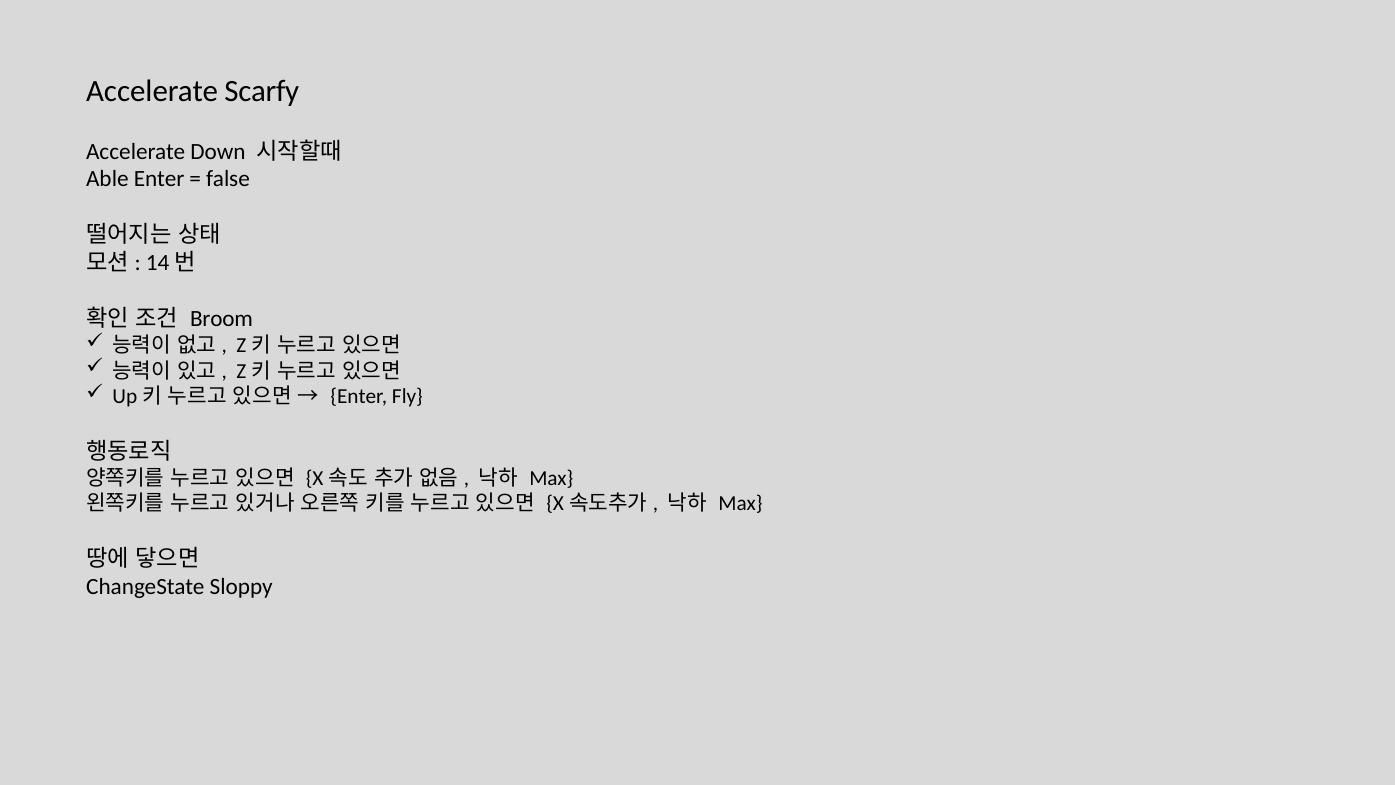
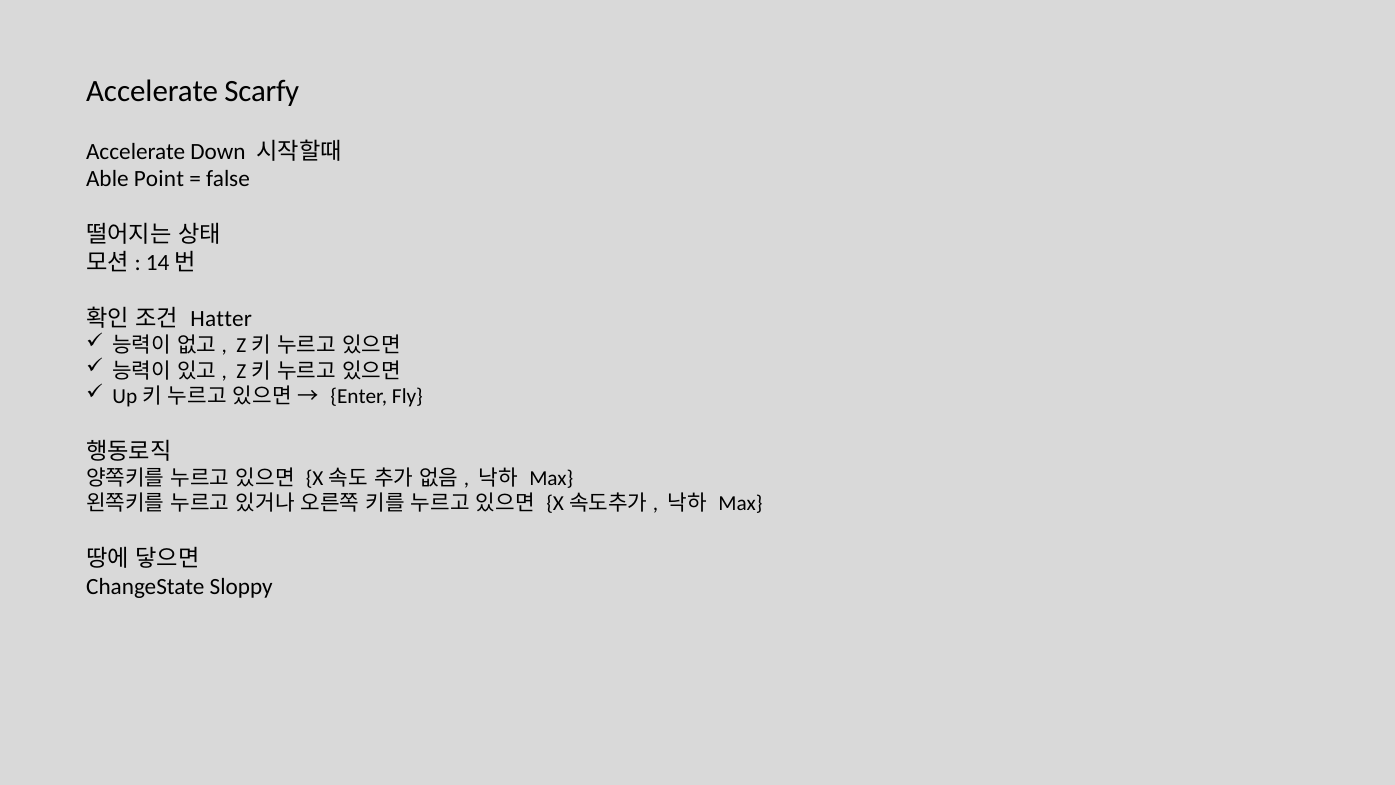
Able Enter: Enter -> Point
Broom: Broom -> Hatter
